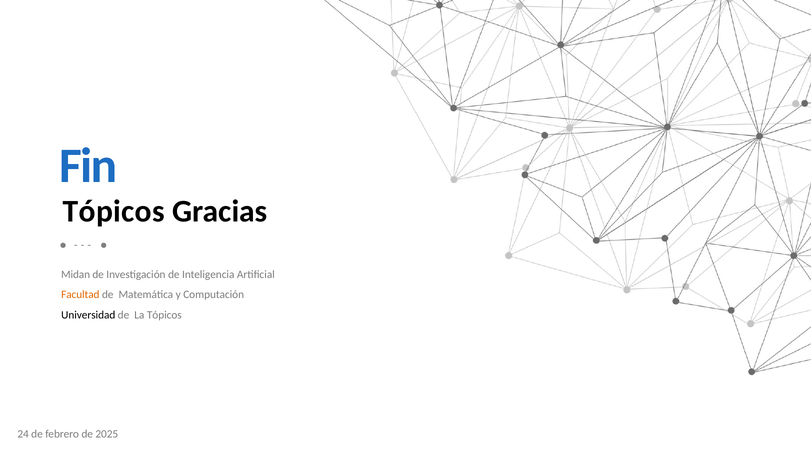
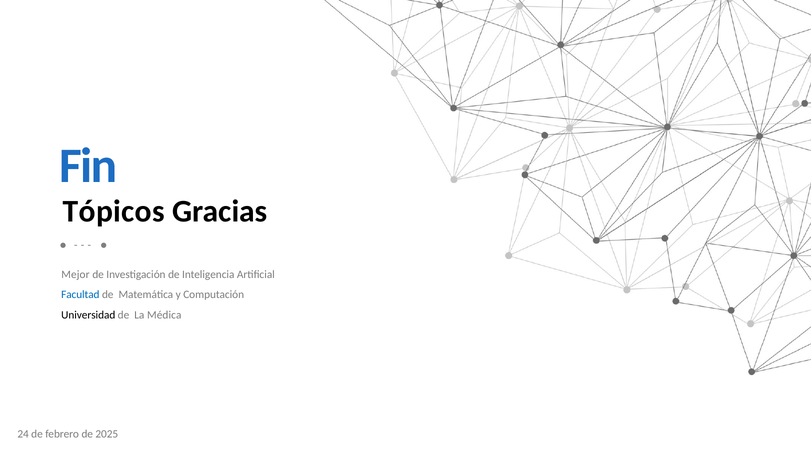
Midan: Midan -> Mejor
Facultad colour: orange -> blue
La Tópicos: Tópicos -> Médica
